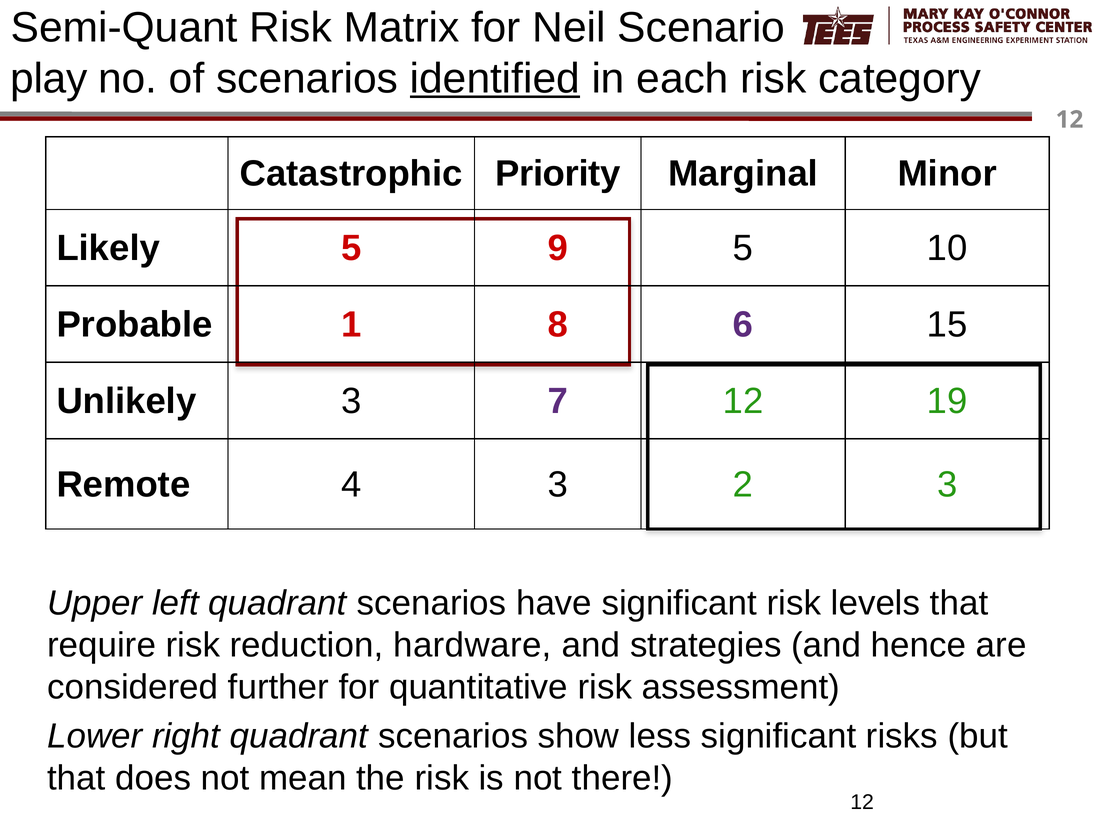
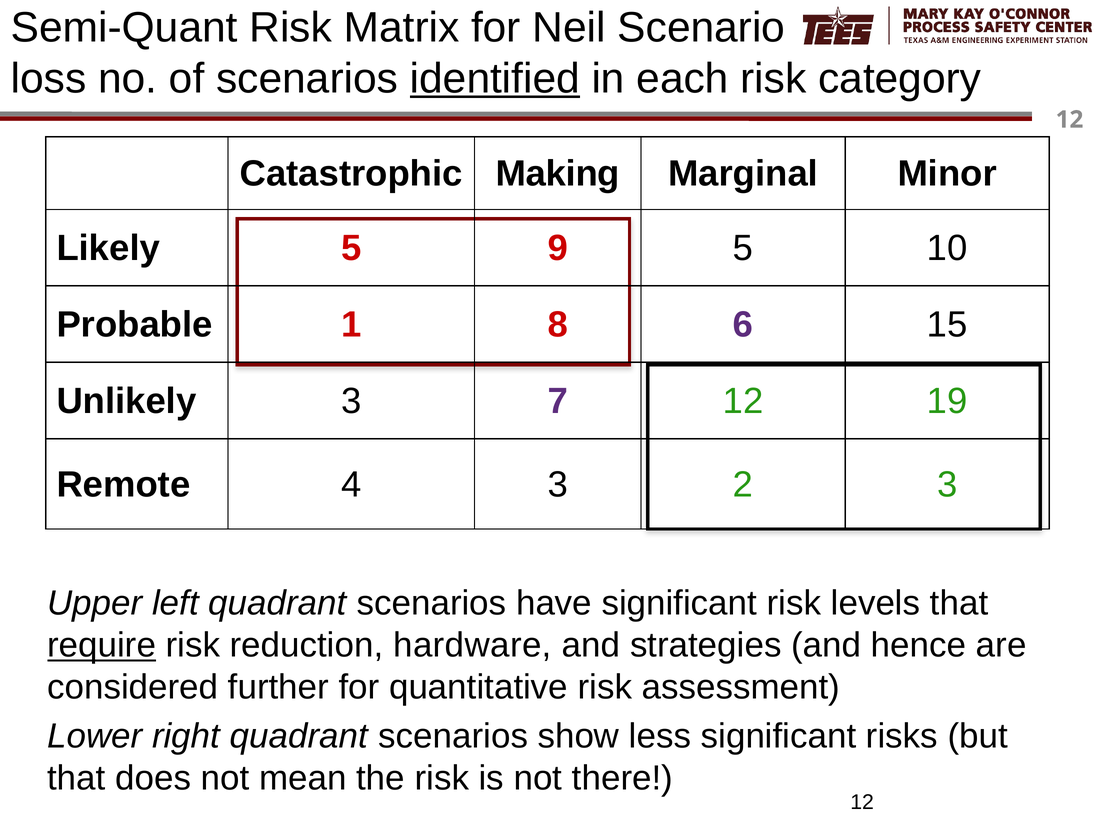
play: play -> loss
Priority: Priority -> Making
require underline: none -> present
